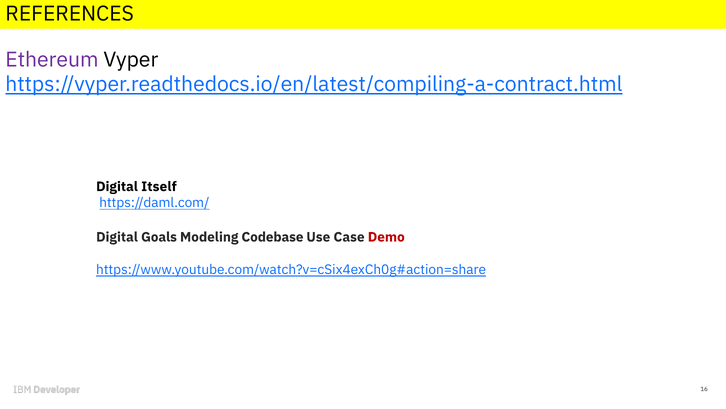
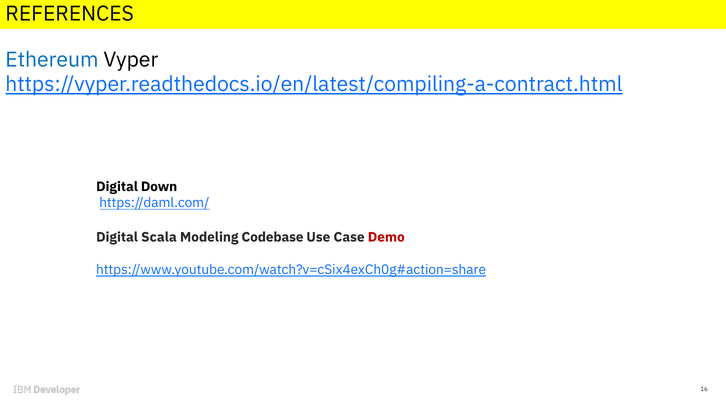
Ethereum colour: purple -> blue
Itself: Itself -> Down
Goals: Goals -> Scala
